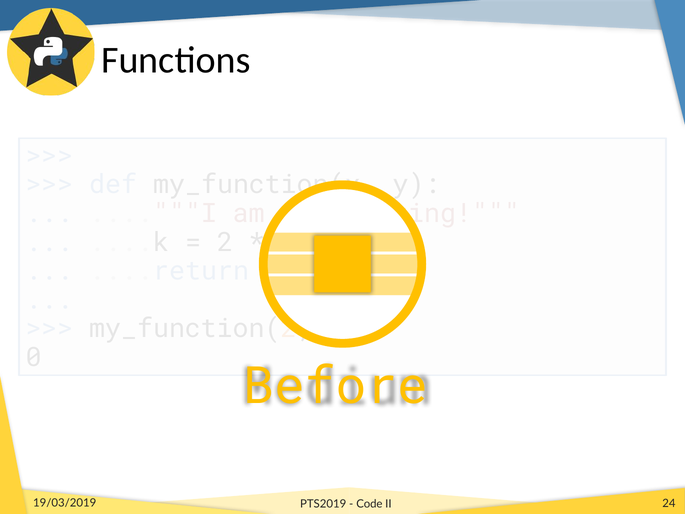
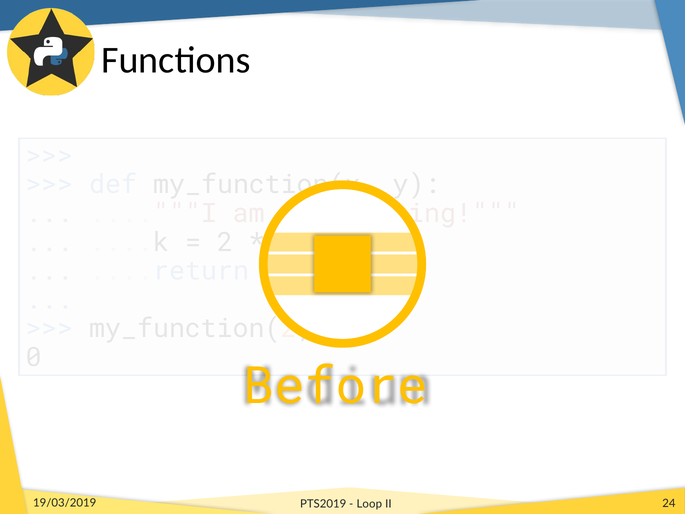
Code: Code -> Loop
